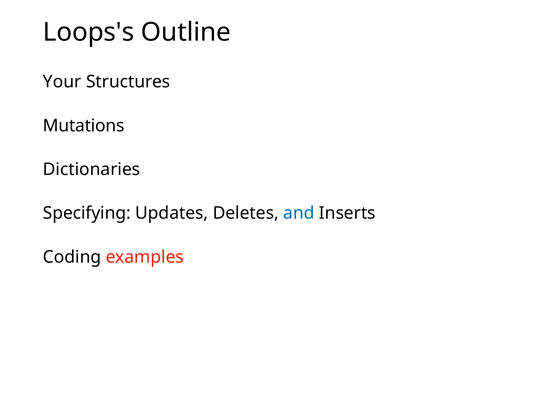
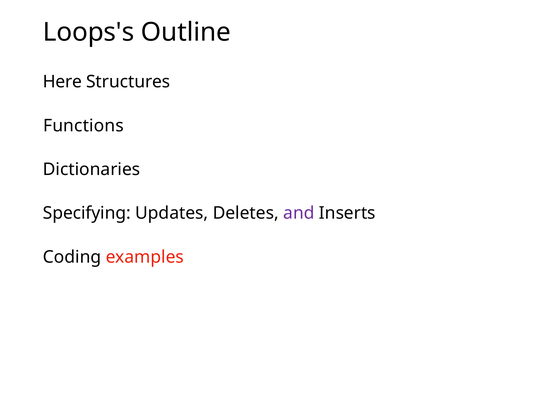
Your: Your -> Here
Mutations: Mutations -> Functions
and colour: blue -> purple
